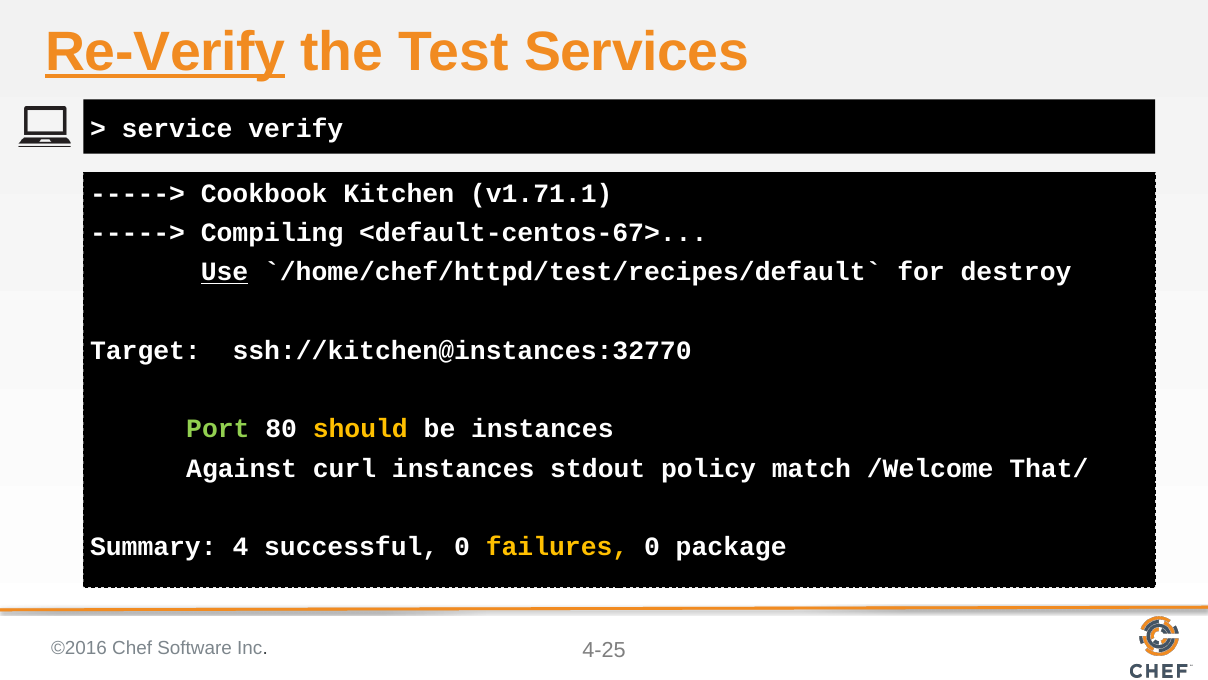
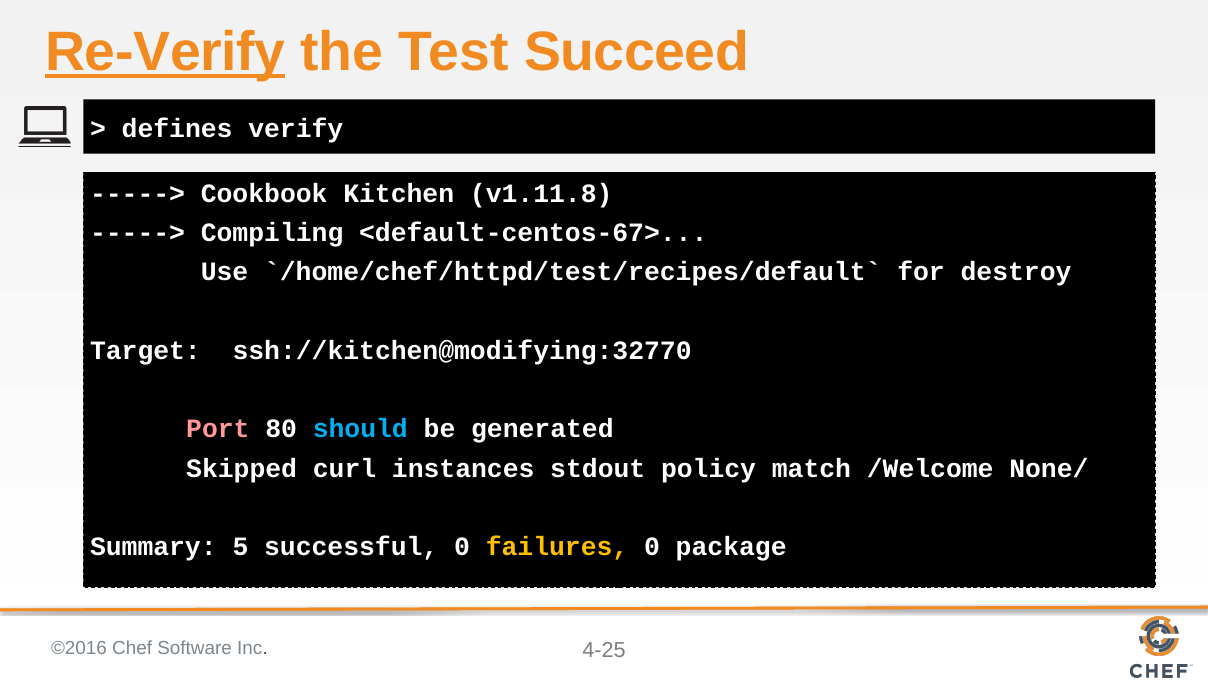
Services: Services -> Succeed
service: service -> defines
v1.71.1: v1.71.1 -> v1.11.8
Use underline: present -> none
ssh://kitchen@instances:32770: ssh://kitchen@instances:32770 -> ssh://kitchen@modifying:32770
Port colour: light green -> pink
should colour: yellow -> light blue
be instances: instances -> generated
Against: Against -> Skipped
That/: That/ -> None/
4: 4 -> 5
